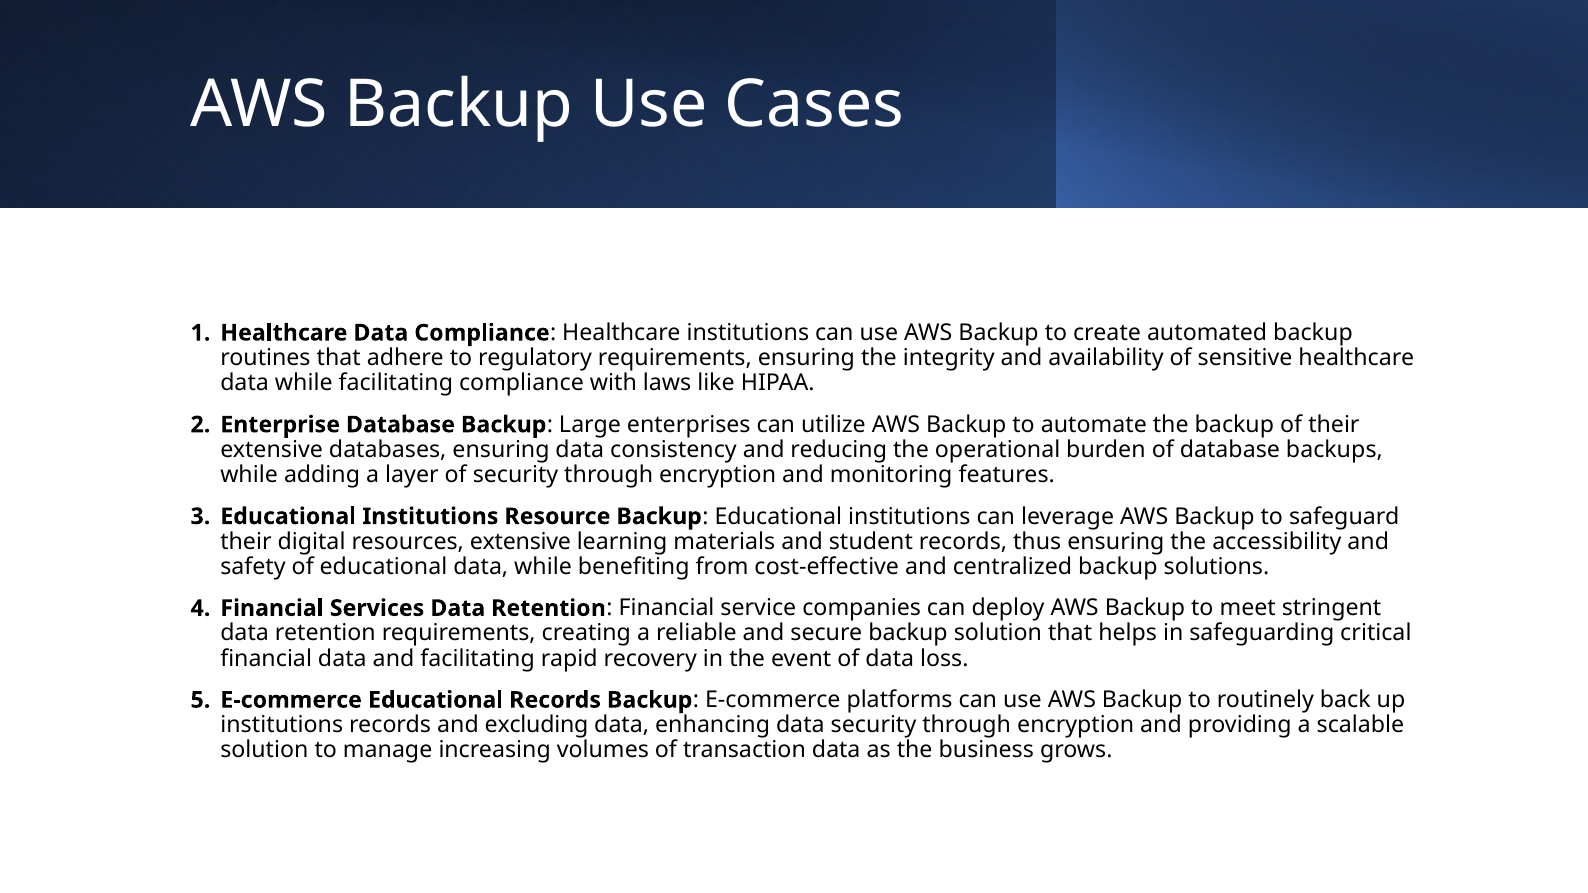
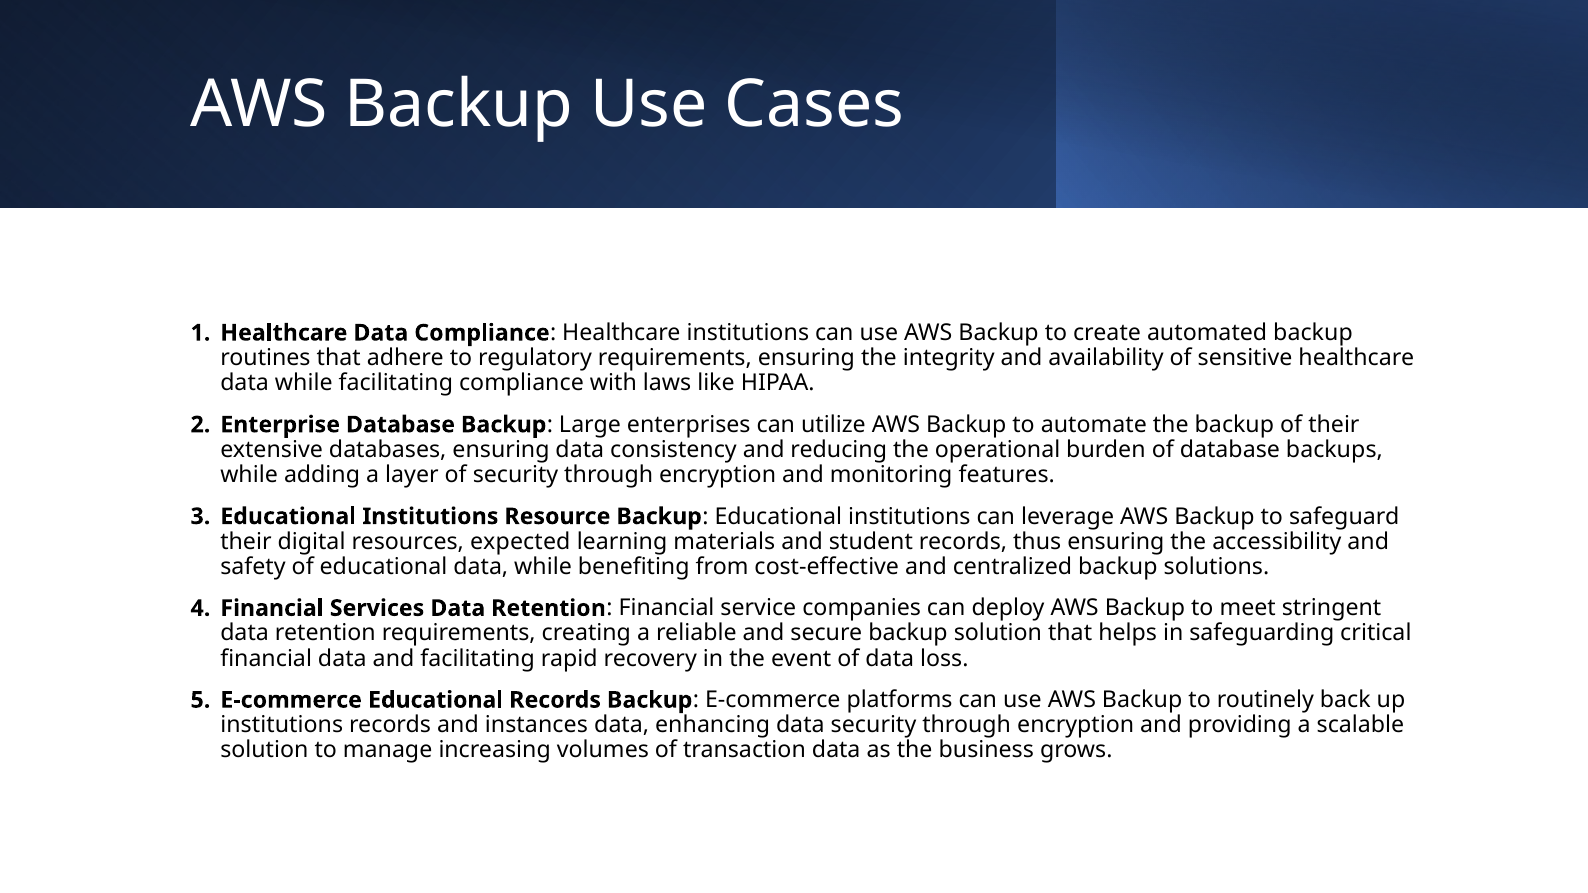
resources extensive: extensive -> expected
excluding: excluding -> instances
